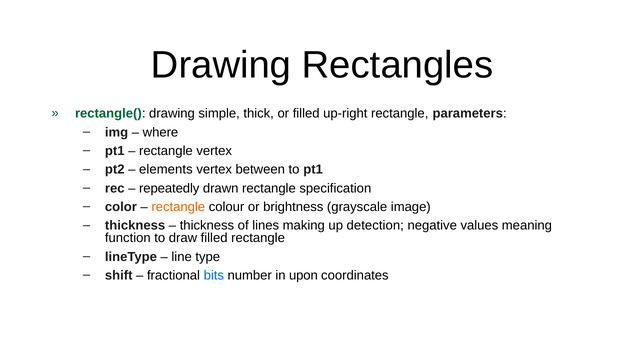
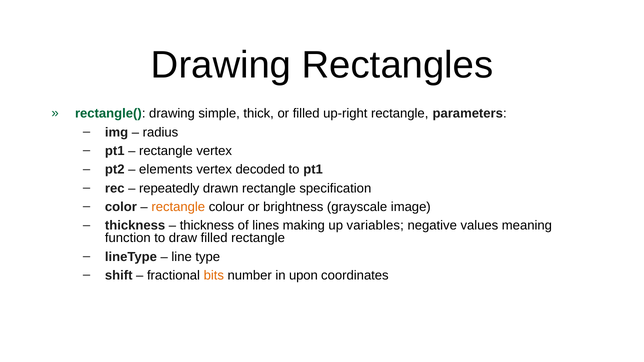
where: where -> radius
between: between -> decoded
detection: detection -> variables
bits colour: blue -> orange
